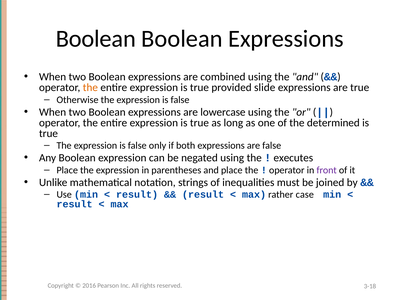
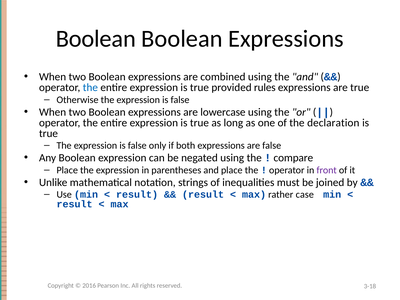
the at (90, 88) colour: orange -> blue
slide: slide -> rules
determined: determined -> declaration
executes: executes -> compare
